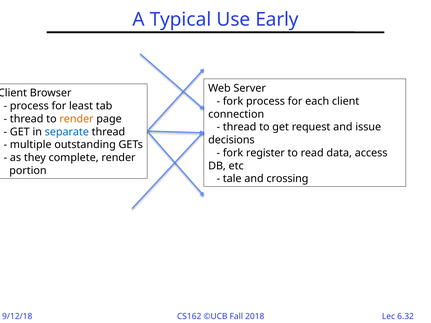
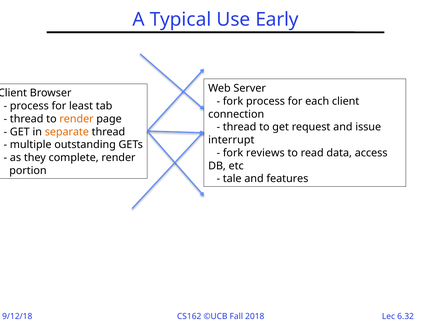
separate colour: blue -> orange
decisions: decisions -> interrupt
register: register -> reviews
crossing: crossing -> features
